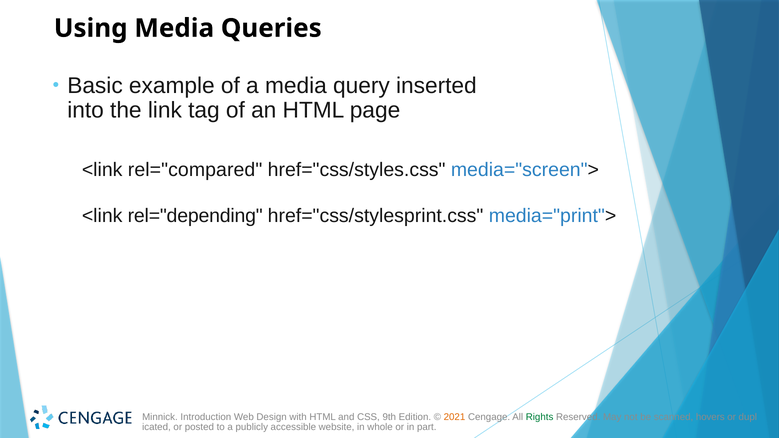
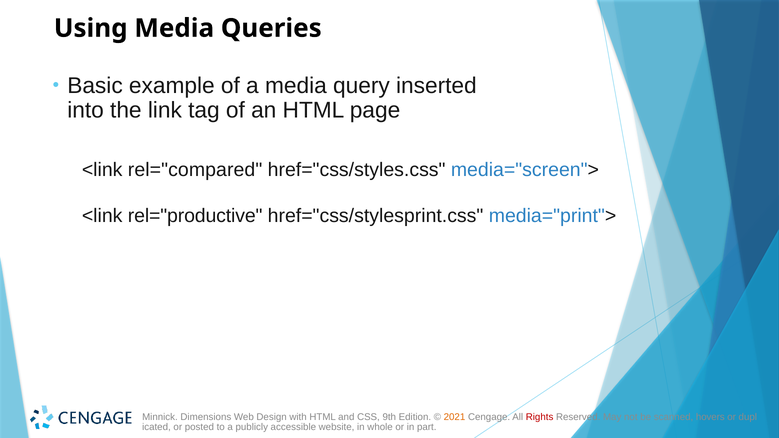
rel="depending: rel="depending -> rel="productive
Introduction: Introduction -> Dimensions
Rights colour: green -> red
